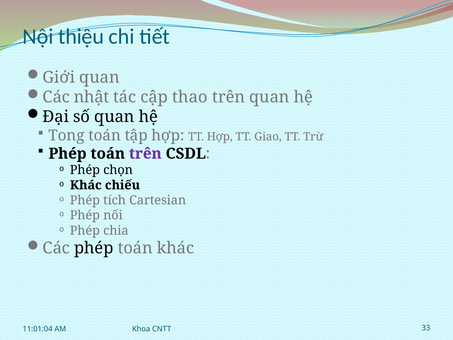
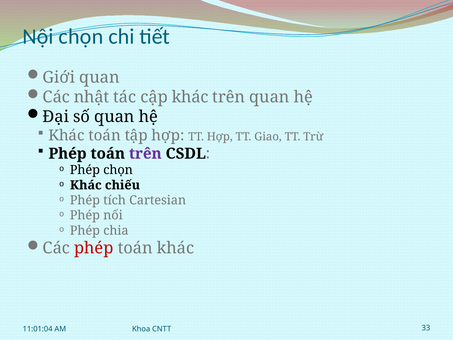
Nội thiệu: thiệu -> chọn
cập thao: thao -> khác
Tong at (66, 135): Tong -> Khác
phép at (94, 248) colour: black -> red
